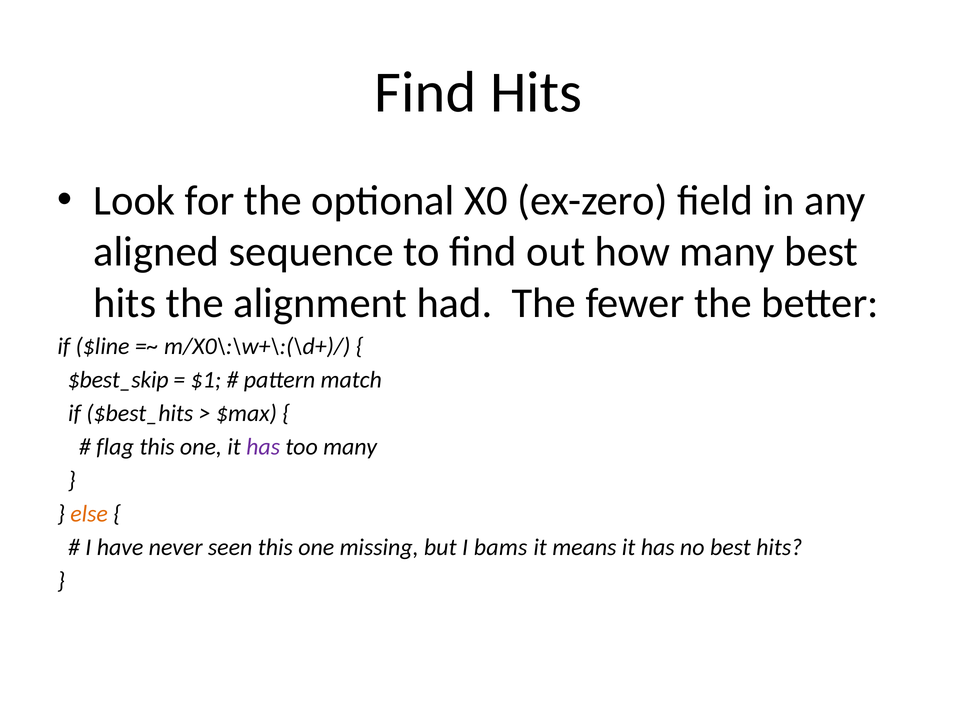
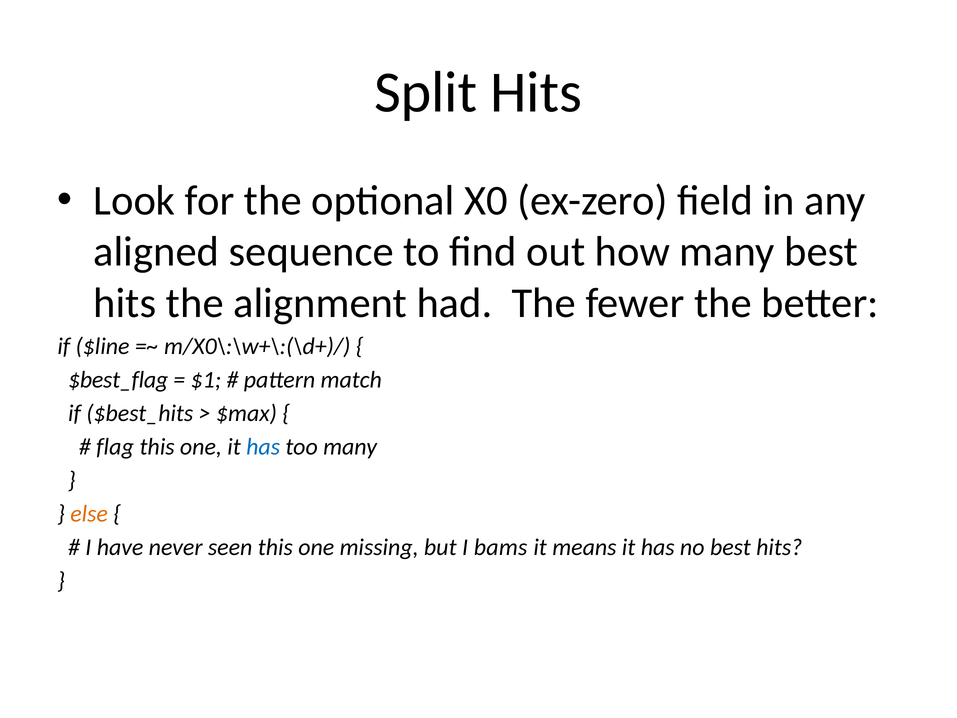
Find at (425, 93): Find -> Split
$best_skip: $best_skip -> $best_flag
has at (263, 447) colour: purple -> blue
